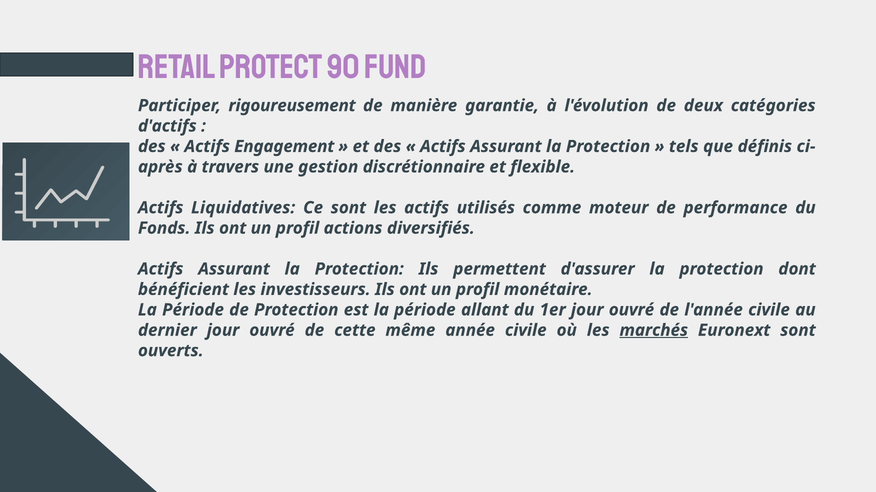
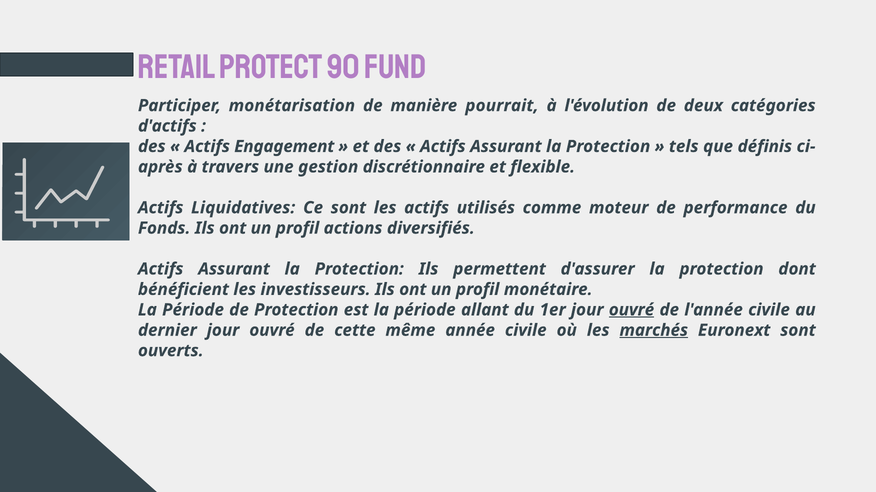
rigoureusement: rigoureusement -> monétarisation
garantie: garantie -> pourrait
ouvré at (631, 310) underline: none -> present
